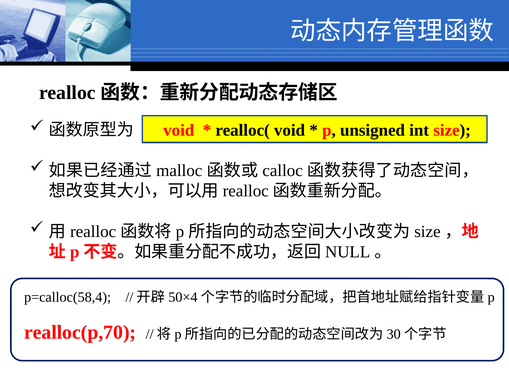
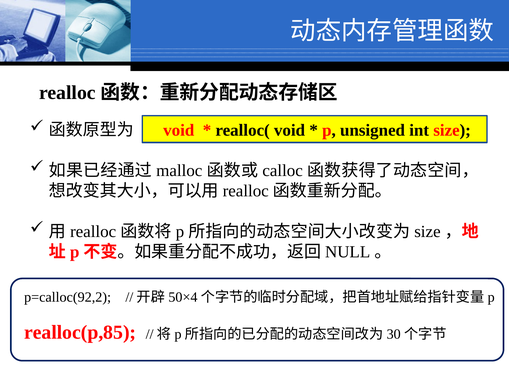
p=calloc(58,4: p=calloc(58,4 -> p=calloc(92,2
realloc(p,70: realloc(p,70 -> realloc(p,85
